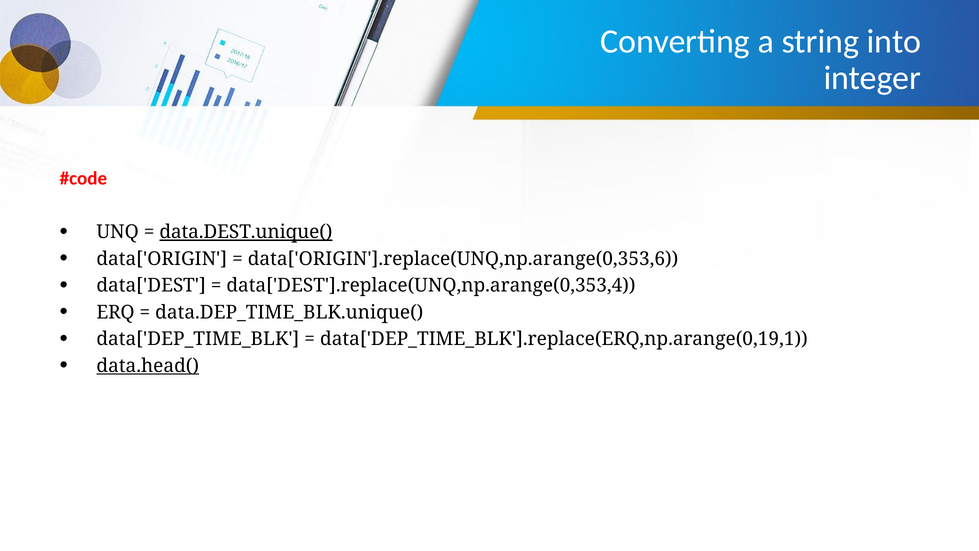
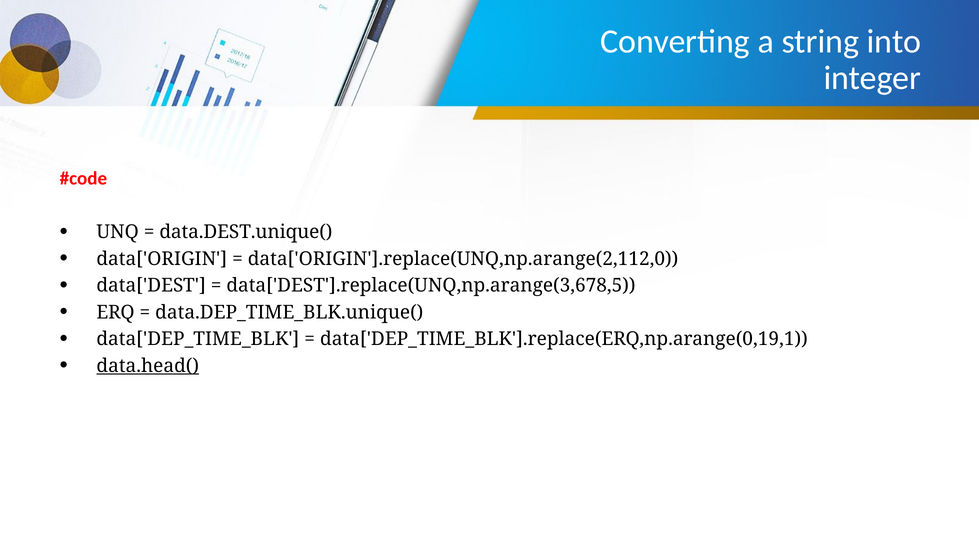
data.DEST.unique( underline: present -> none
data['ORIGIN'].replace(UNQ,np.arange(0,353,6: data['ORIGIN'].replace(UNQ,np.arange(0,353,6 -> data['ORIGIN'].replace(UNQ,np.arange(2,112,0
data['DEST'].replace(UNQ,np.arange(0,353,4: data['DEST'].replace(UNQ,np.arange(0,353,4 -> data['DEST'].replace(UNQ,np.arange(3,678,5
